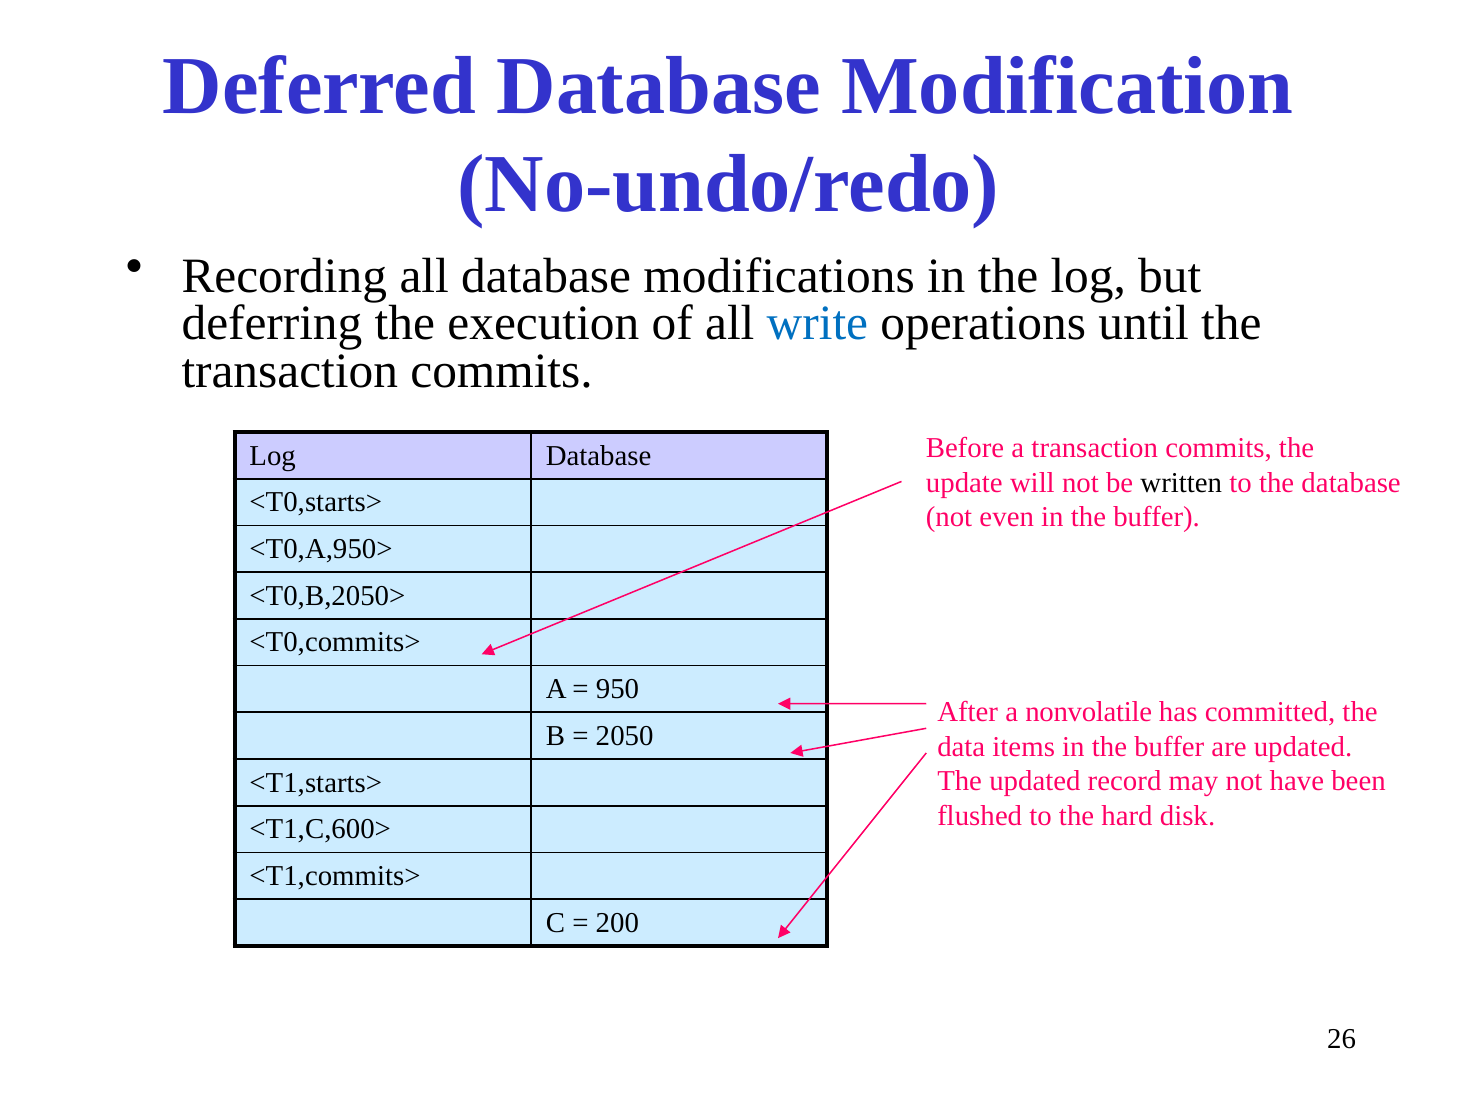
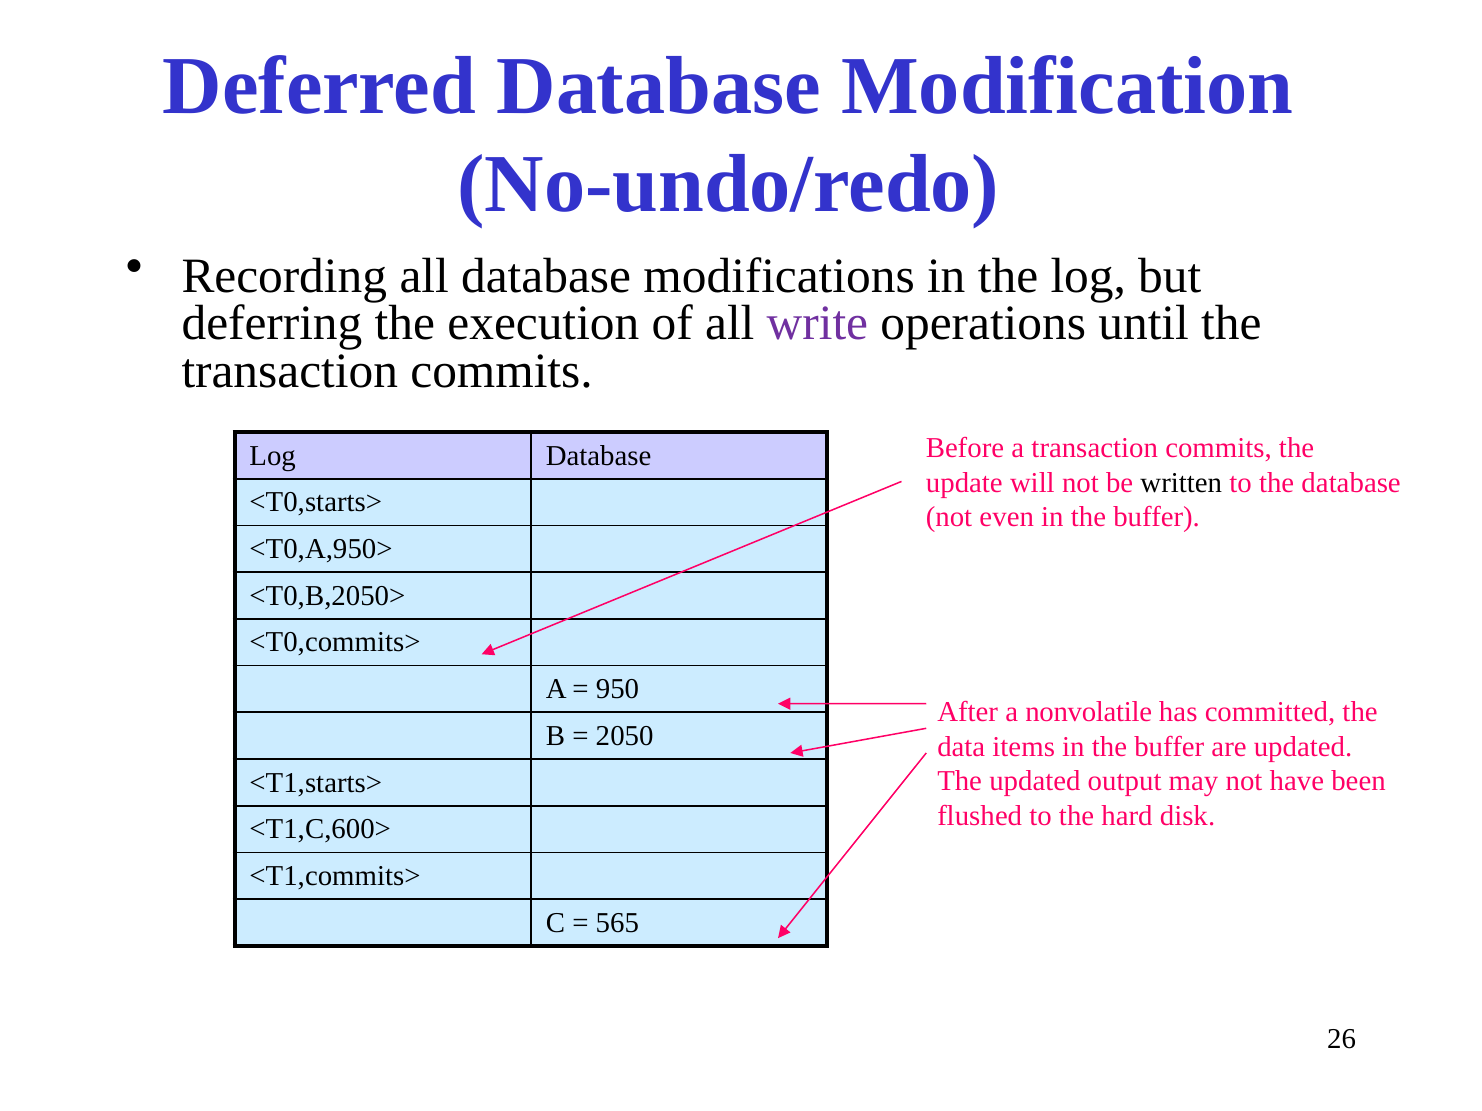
write colour: blue -> purple
record: record -> output
200: 200 -> 565
